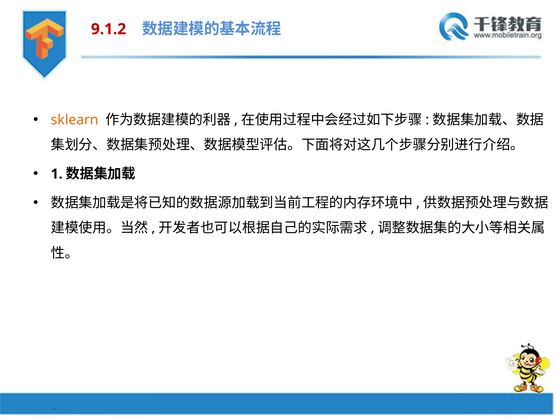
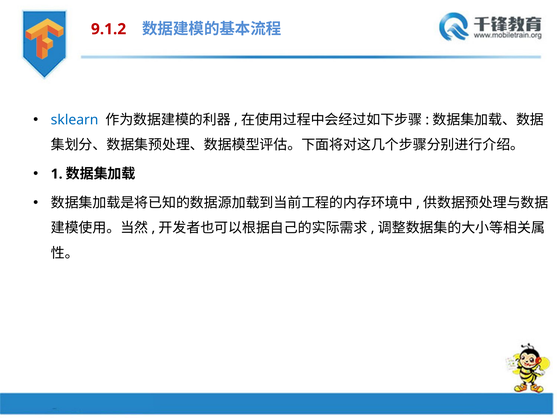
sklearn colour: orange -> blue
